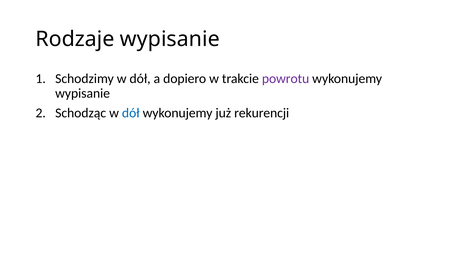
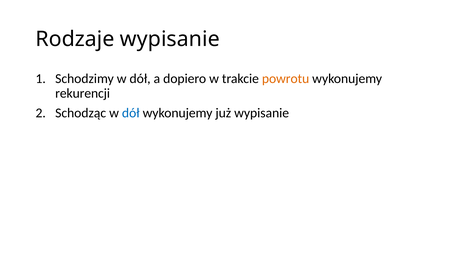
powrotu colour: purple -> orange
wypisanie at (83, 93): wypisanie -> rekurencji
już rekurencji: rekurencji -> wypisanie
